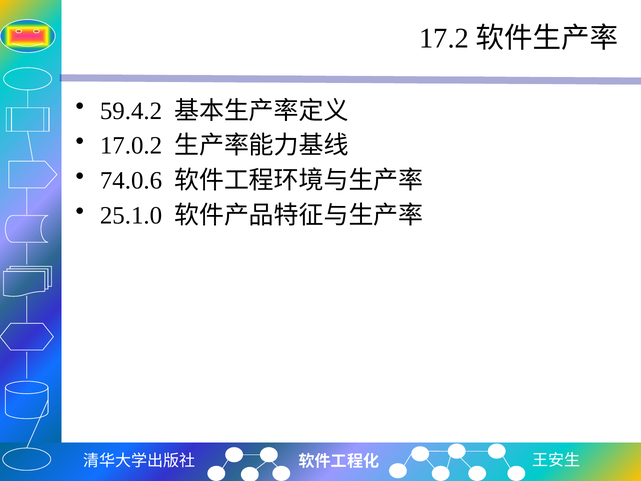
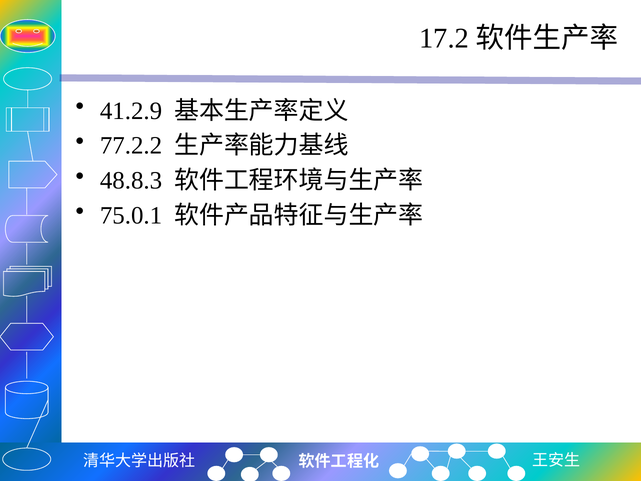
59.4.2: 59.4.2 -> 41.2.9
17.0.2: 17.0.2 -> 77.2.2
74.0.6: 74.0.6 -> 48.8.3
25.1.0: 25.1.0 -> 75.0.1
